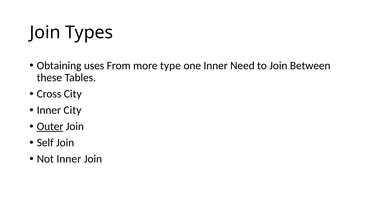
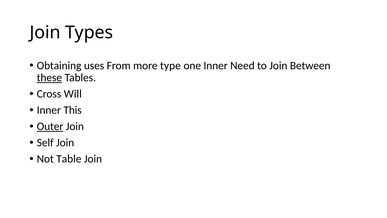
these underline: none -> present
Cross City: City -> Will
Inner City: City -> This
Not Inner: Inner -> Table
